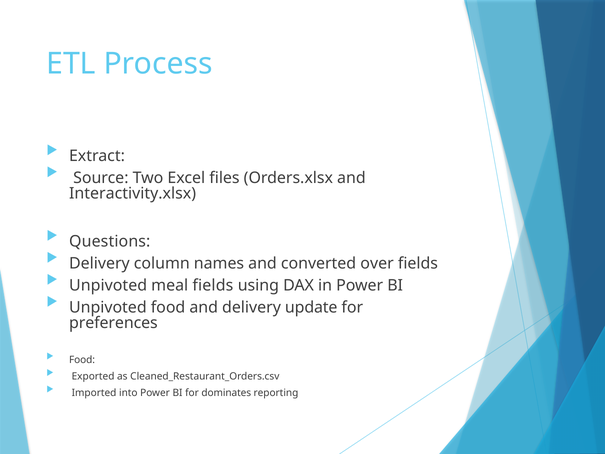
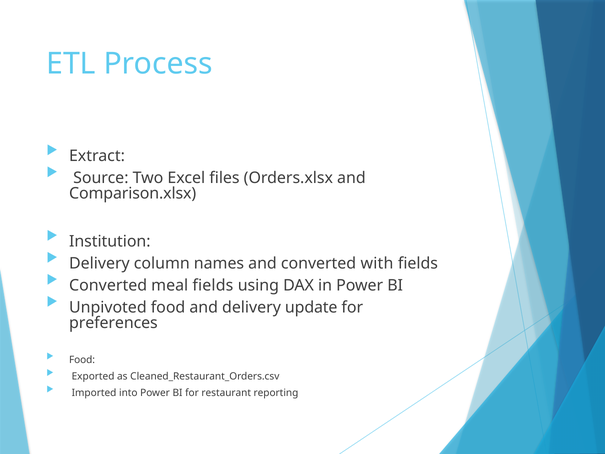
Interactivity.xlsx: Interactivity.xlsx -> Comparison.xlsx
Questions: Questions -> Institution
over: over -> with
Unpivoted at (108, 285): Unpivoted -> Converted
dominates: dominates -> restaurant
